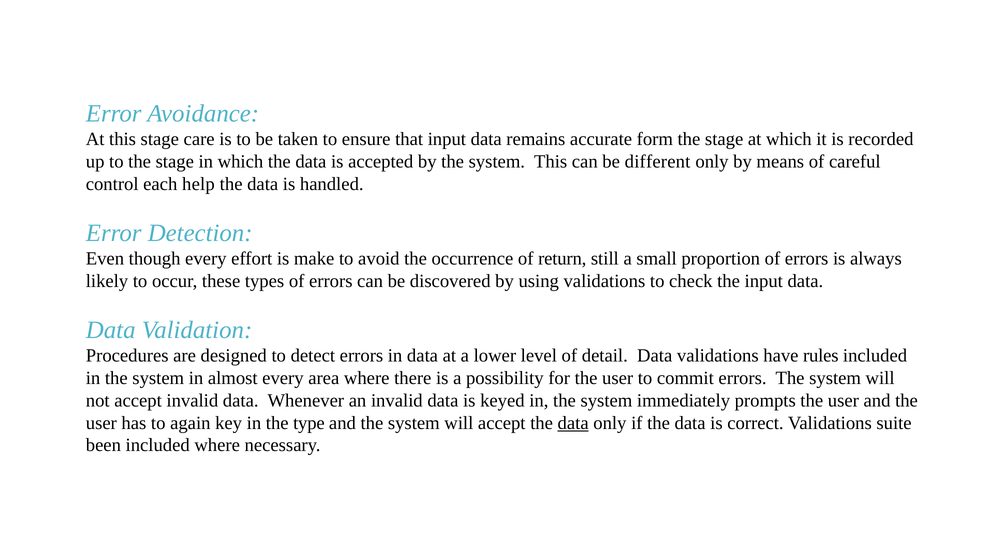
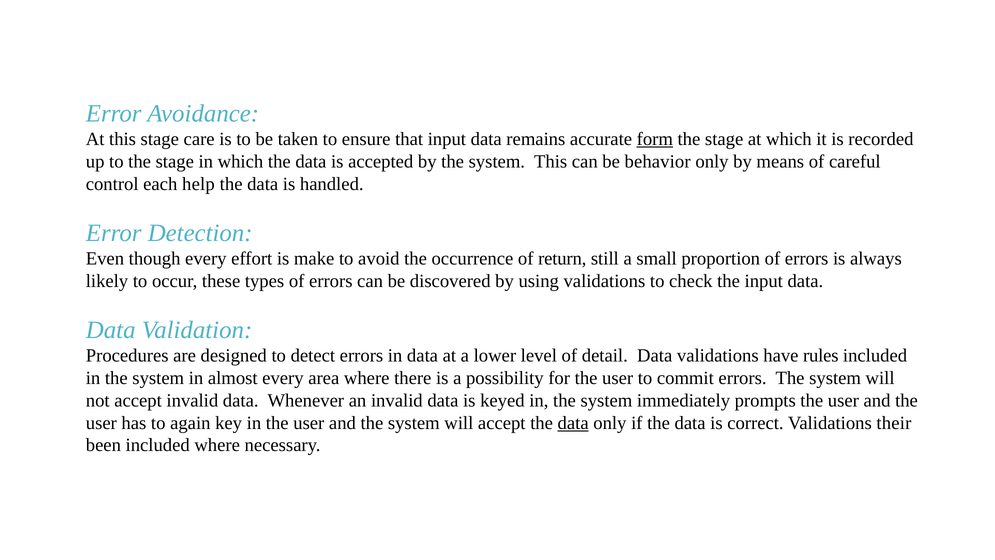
form underline: none -> present
different: different -> behavior
in the type: type -> user
suite: suite -> their
